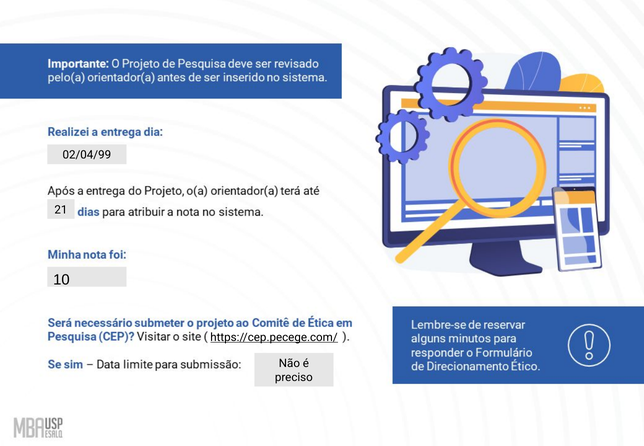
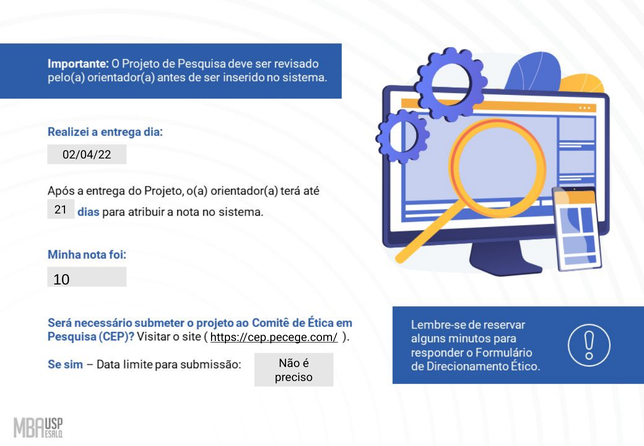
02/04/99: 02/04/99 -> 02/04/22
